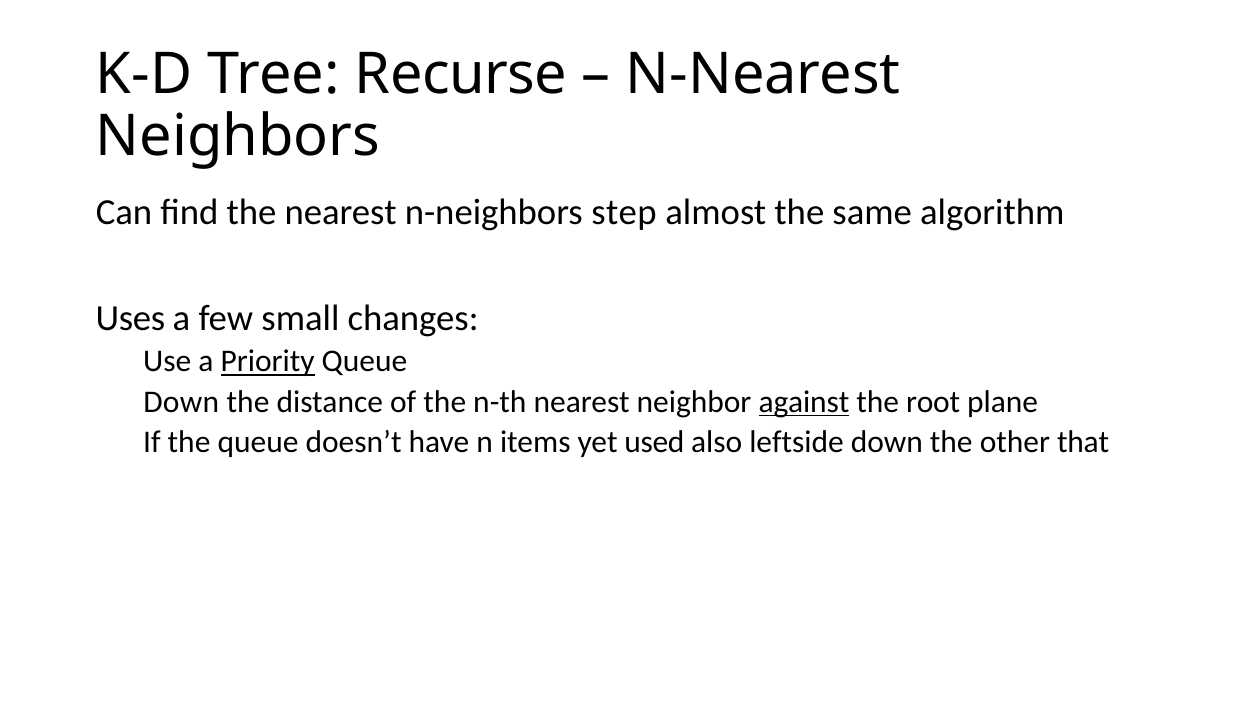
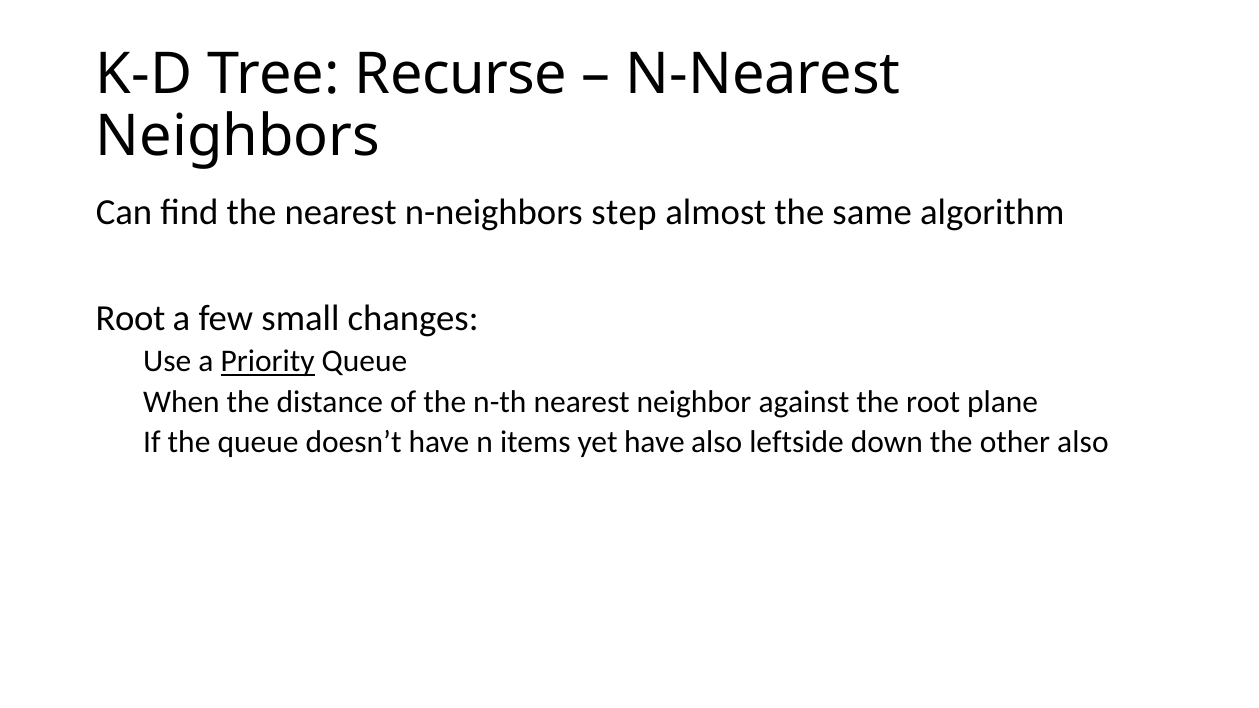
Uses at (130, 318): Uses -> Root
Down at (181, 402): Down -> When
against underline: present -> none
yet used: used -> have
other that: that -> also
